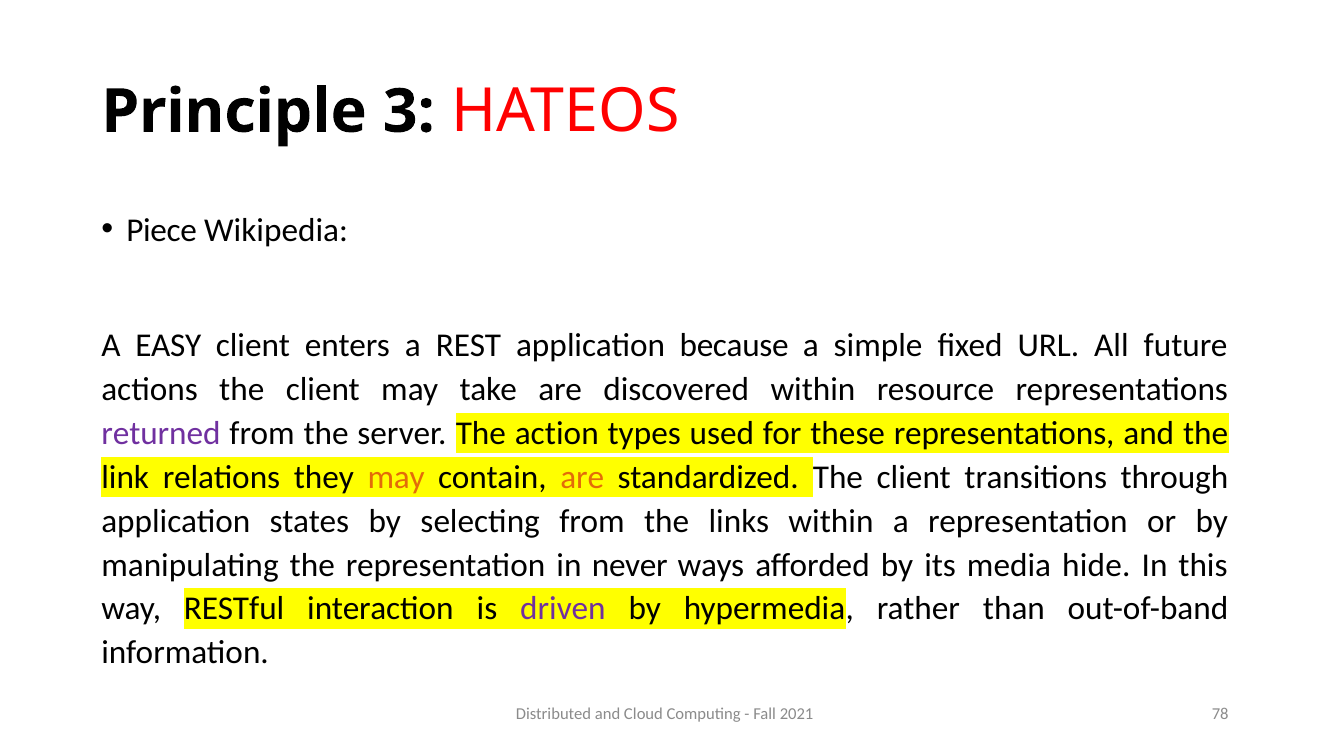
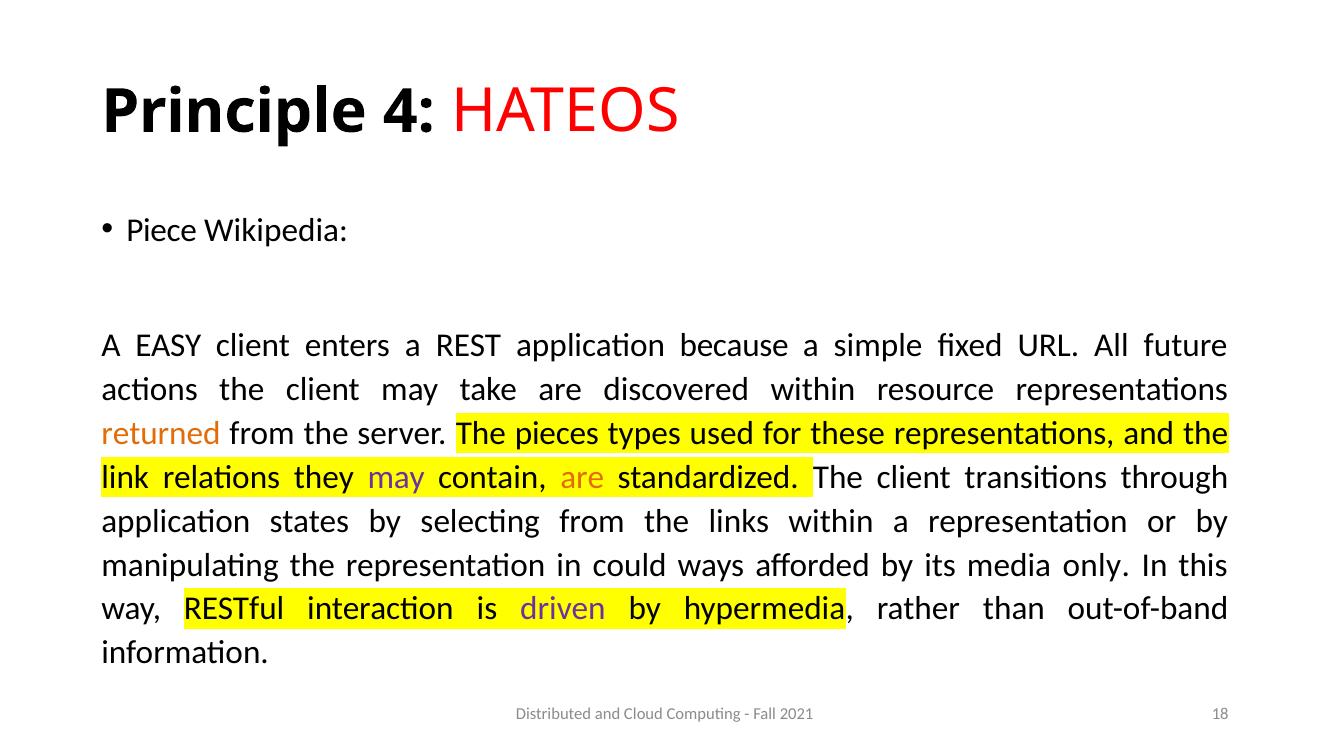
3: 3 -> 4
returned colour: purple -> orange
action: action -> pieces
may at (396, 477) colour: orange -> purple
never: never -> could
hide: hide -> only
78: 78 -> 18
